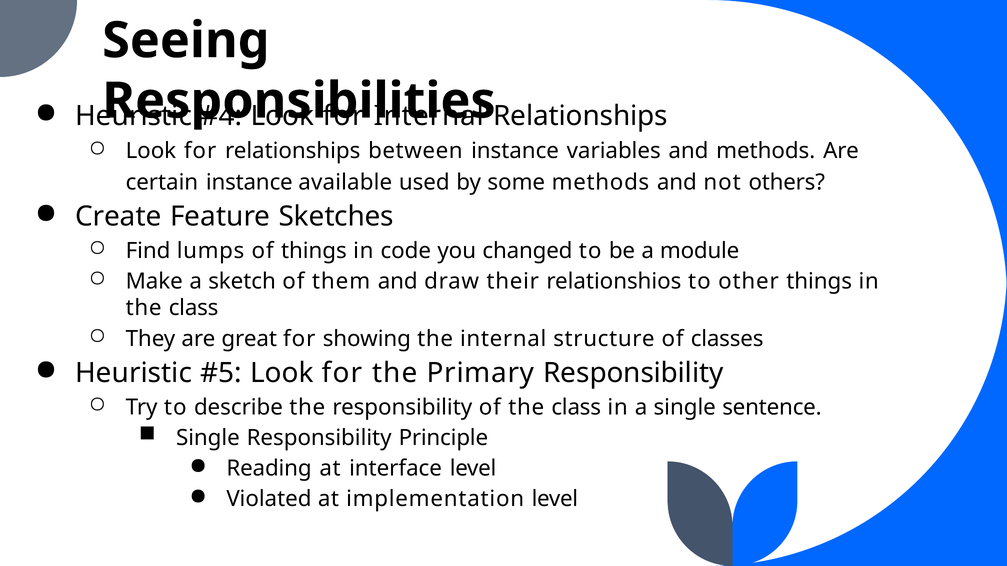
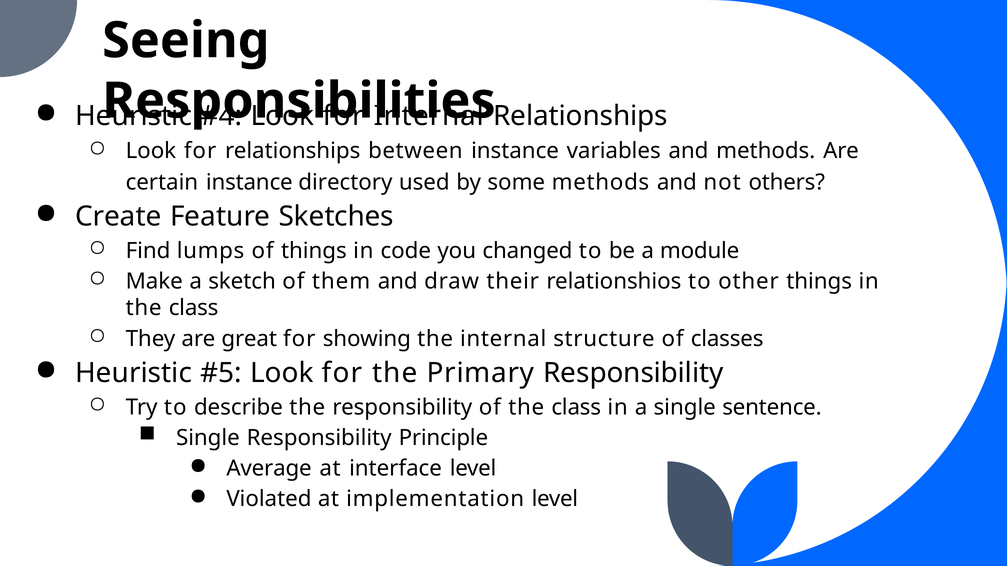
available: available -> directory
Reading: Reading -> Average
